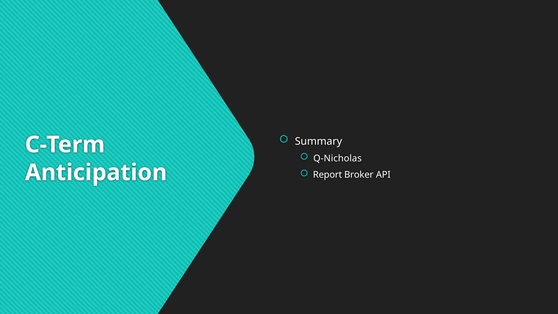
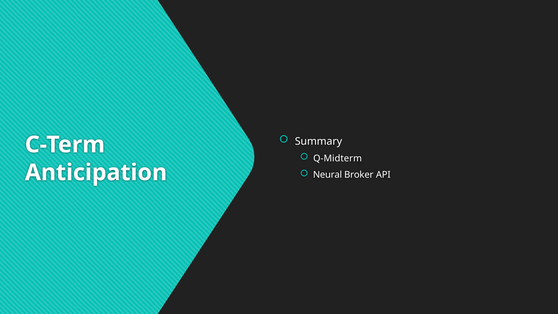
Q-Nicholas: Q-Nicholas -> Q-Midterm
Report: Report -> Neural
